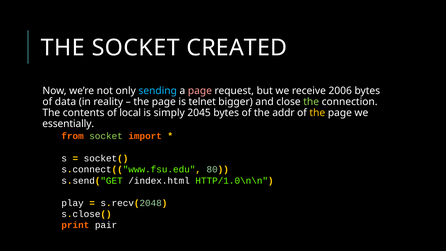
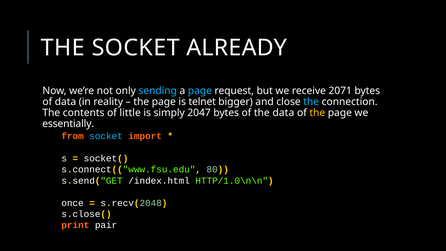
CREATED: CREATED -> ALREADY
page at (200, 91) colour: pink -> light blue
2006: 2006 -> 2071
the at (311, 102) colour: light green -> light blue
local: local -> little
2045: 2045 -> 2047
the addr: addr -> data
socket at (106, 136) colour: light green -> light blue
play: play -> once
